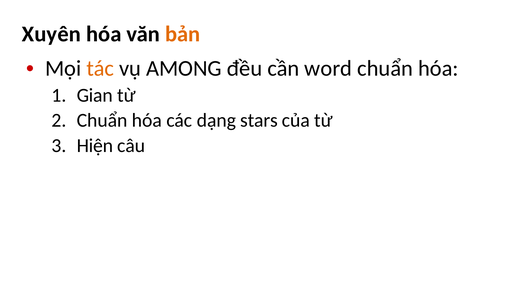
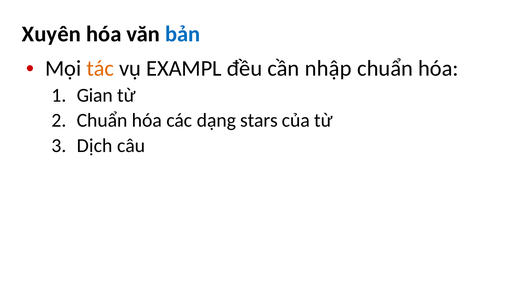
bản colour: orange -> blue
AMONG: AMONG -> EXAMPL
word: word -> nhập
Hiện: Hiện -> Dịch
